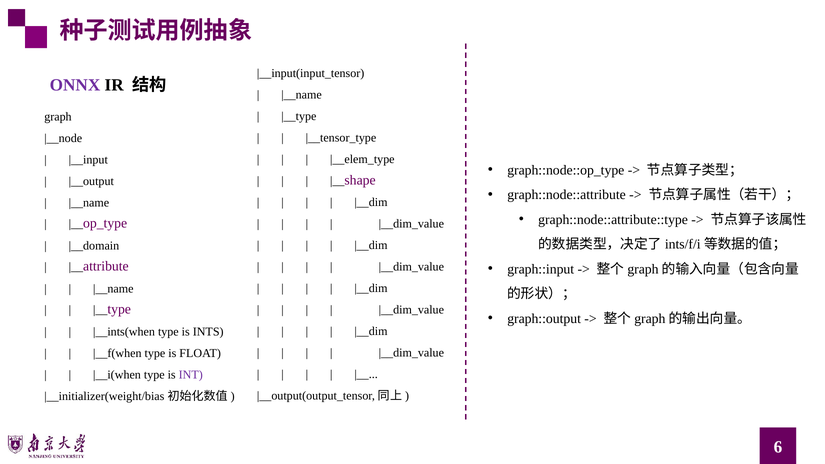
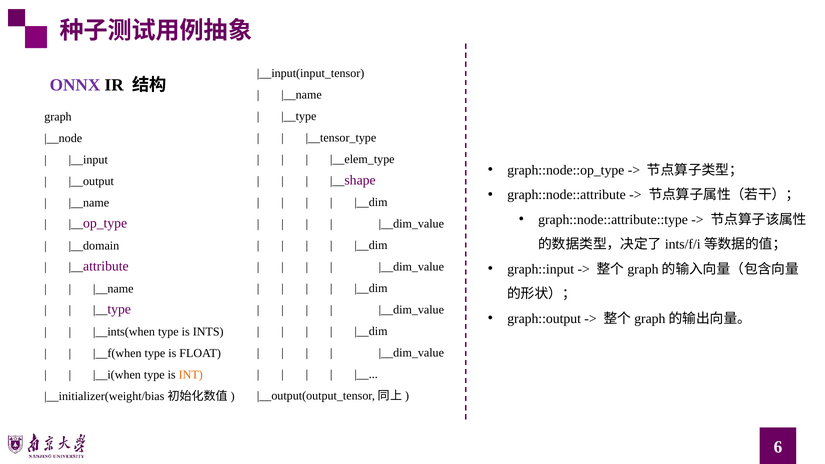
INT colour: purple -> orange
